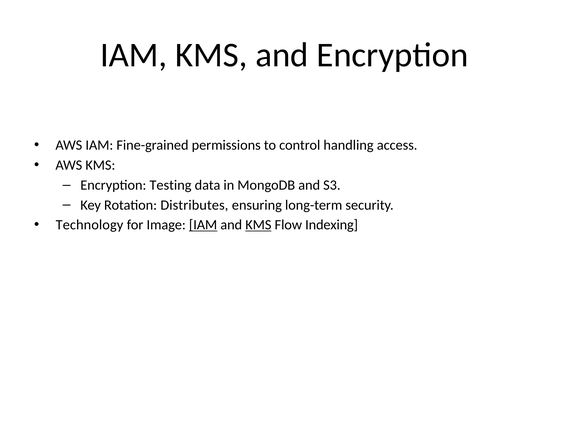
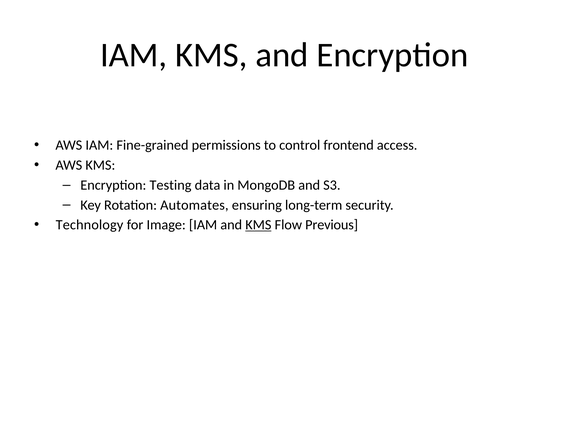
handling: handling -> frontend
Distributes: Distributes -> Automates
IAM at (203, 225) underline: present -> none
Indexing: Indexing -> Previous
